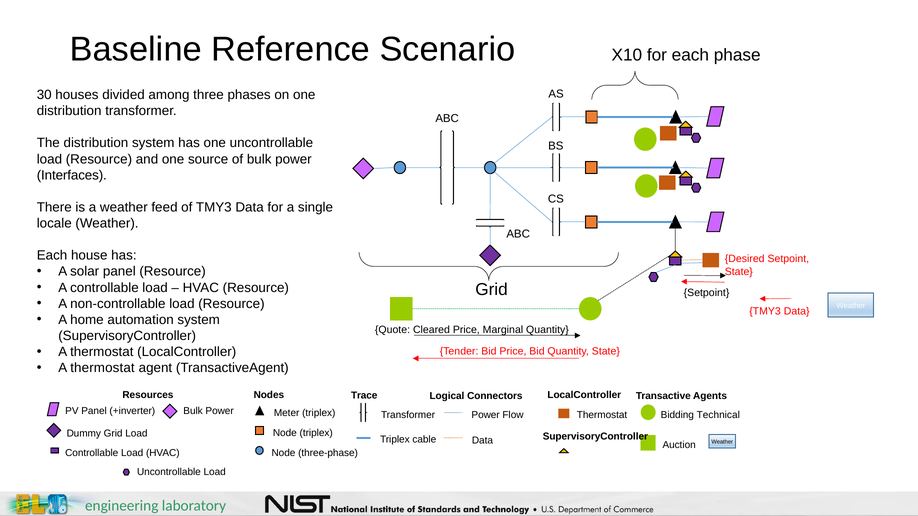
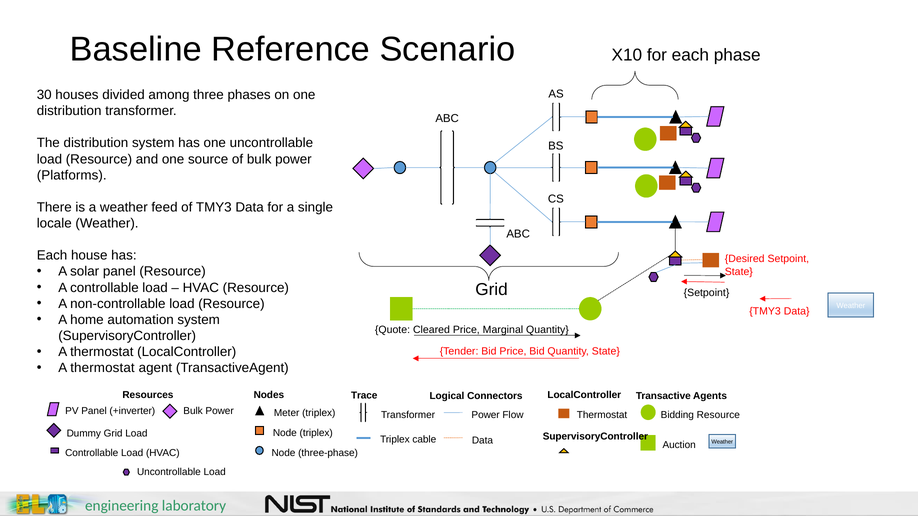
Interfaces: Interfaces -> Platforms
Bidding Technical: Technical -> Resource
